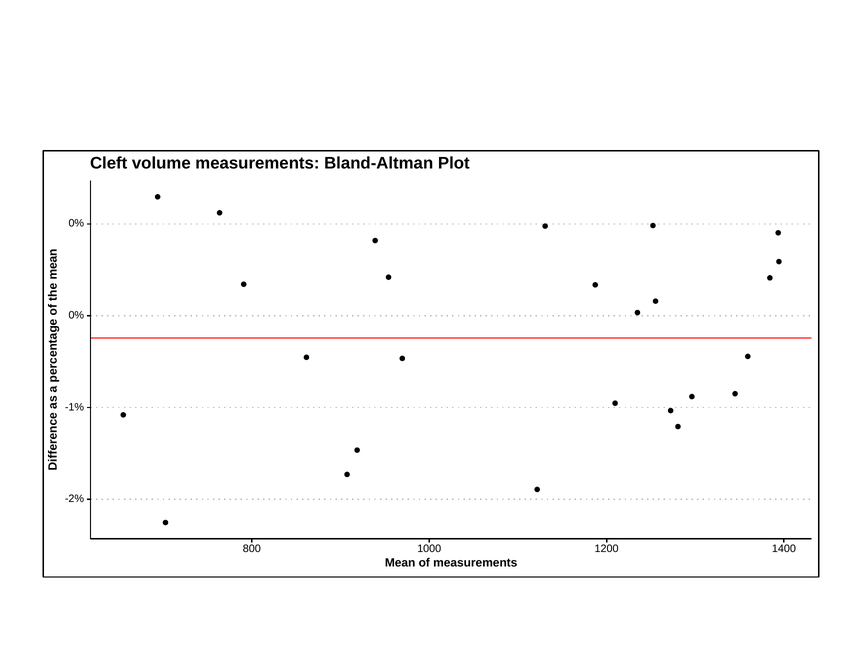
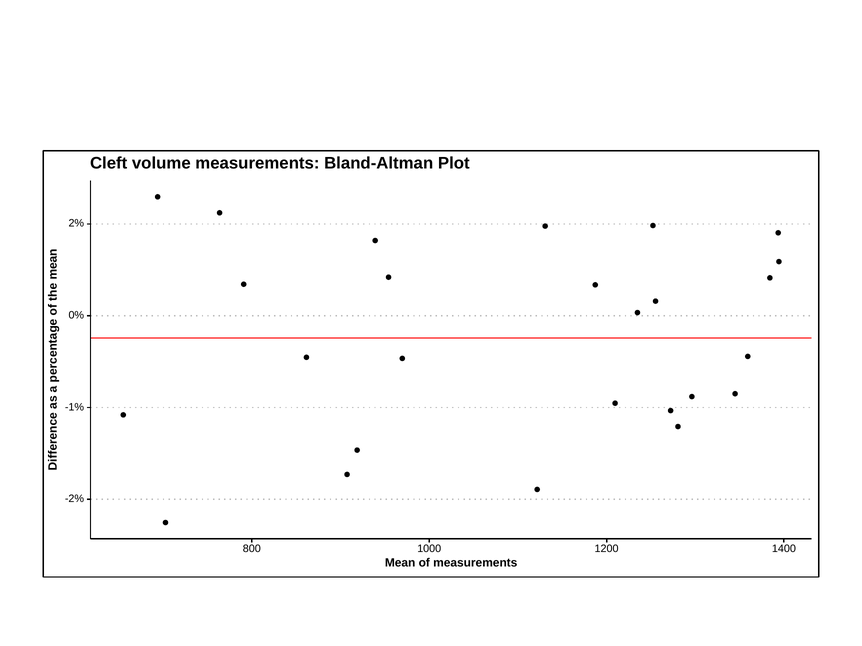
0% at (76, 224): 0% -> 2%
